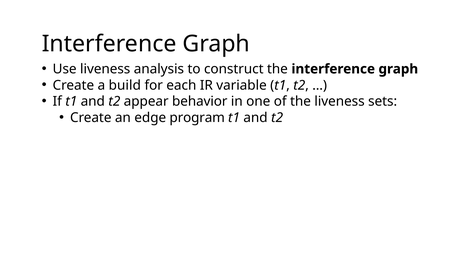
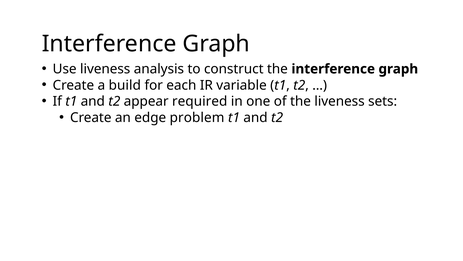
behavior: behavior -> required
program: program -> problem
